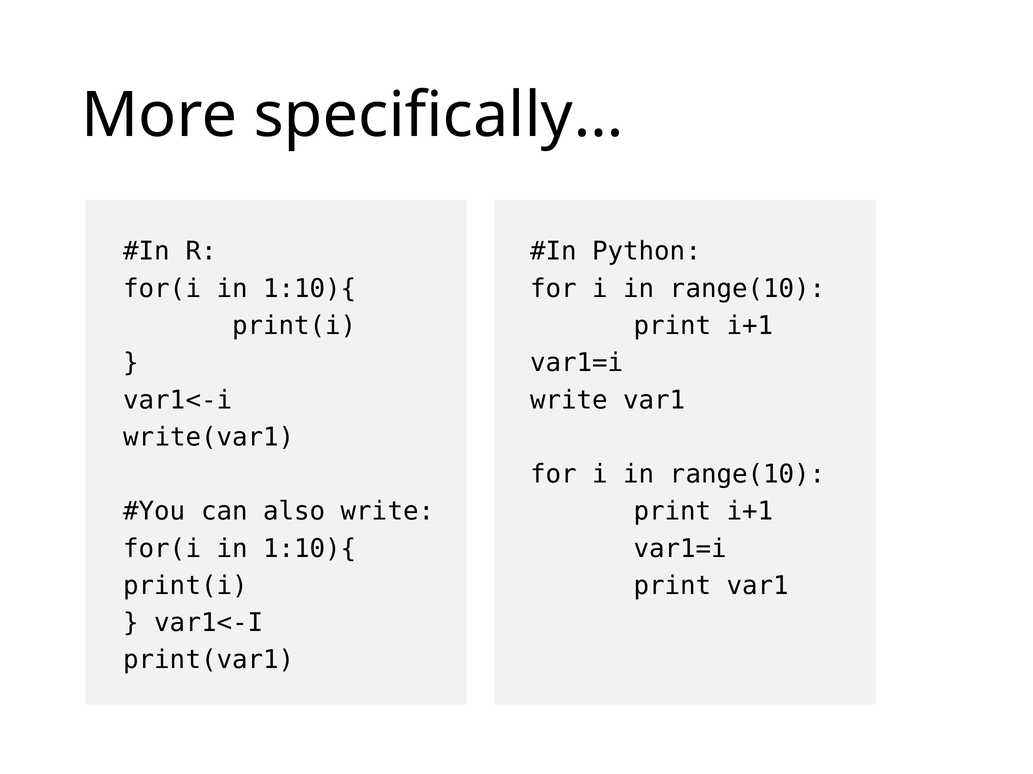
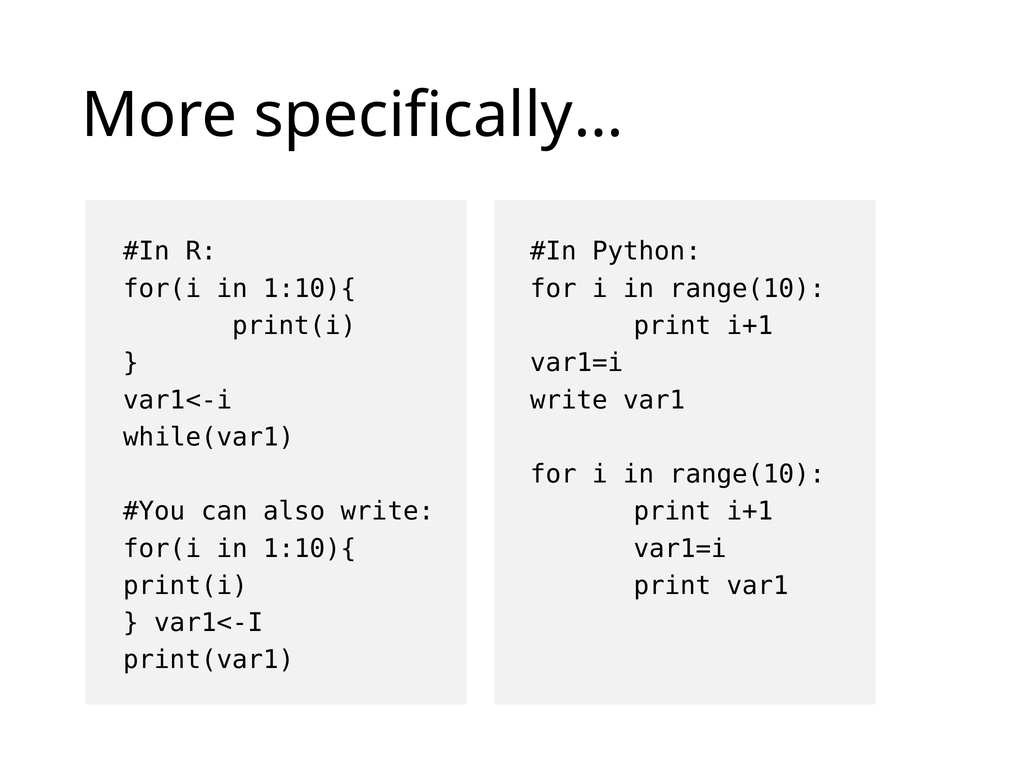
write(var1: write(var1 -> while(var1
